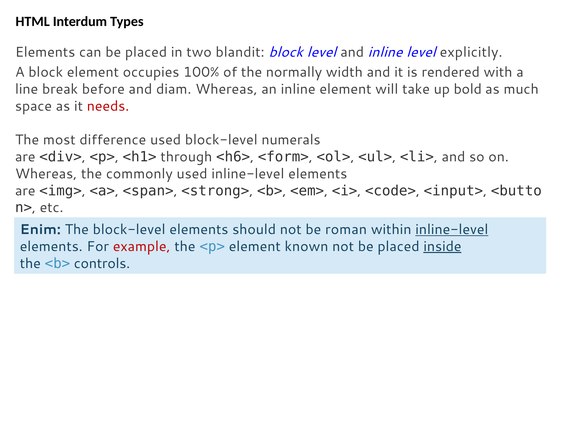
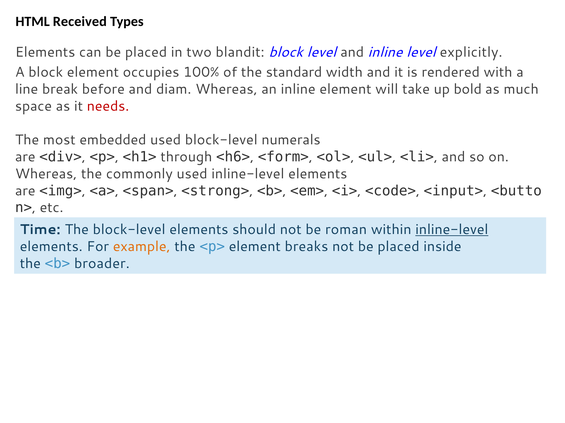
Interdum: Interdum -> Received
normally: normally -> standard
difference: difference -> embedded
Enim: Enim -> Time
example colour: red -> orange
known: known -> breaks
inside underline: present -> none
controls: controls -> broader
